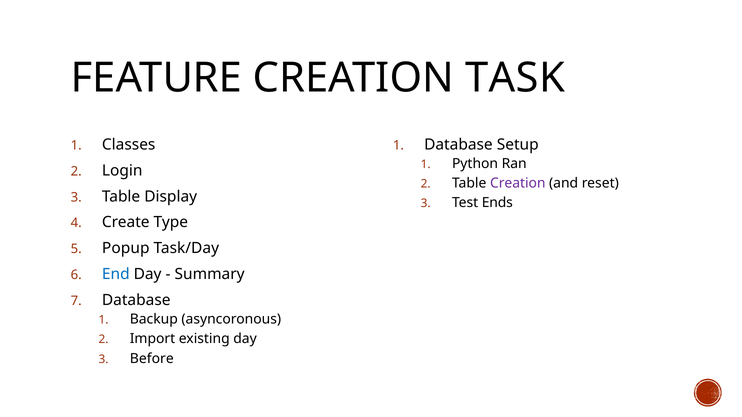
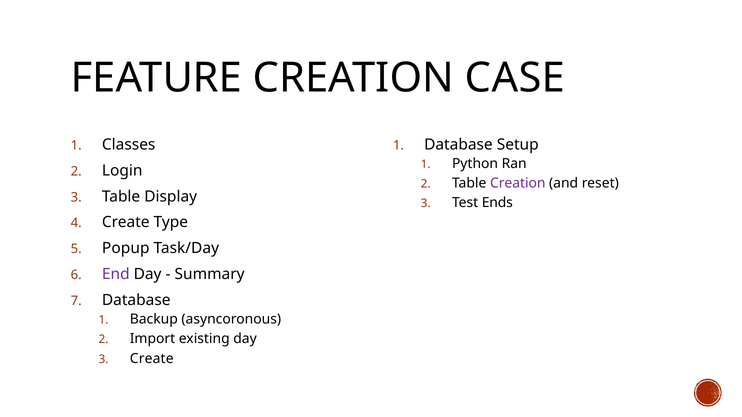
TASK: TASK -> CASE
End colour: blue -> purple
Before at (152, 359): Before -> Create
